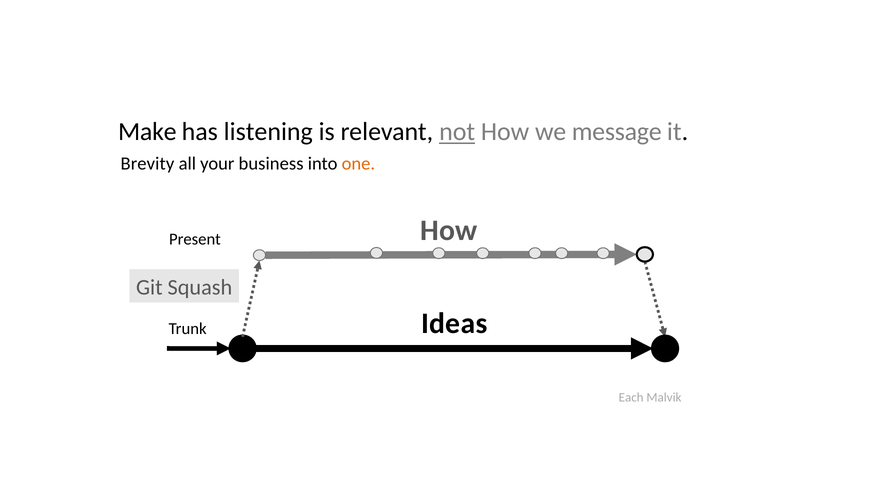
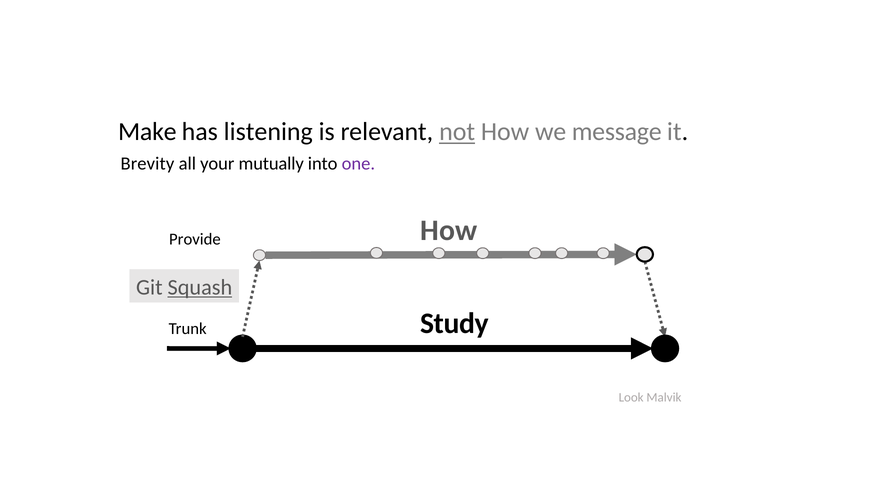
business: business -> mutually
one colour: orange -> purple
Present: Present -> Provide
Squash underline: none -> present
Ideas: Ideas -> Study
Each: Each -> Look
